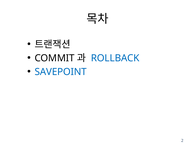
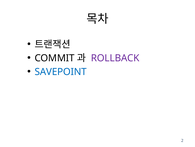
ROLLBACK colour: blue -> purple
